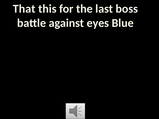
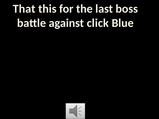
eyes: eyes -> click
